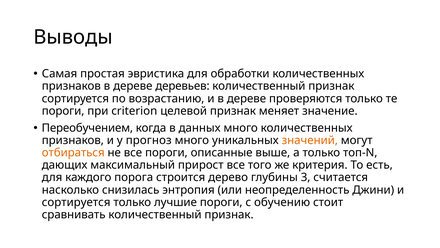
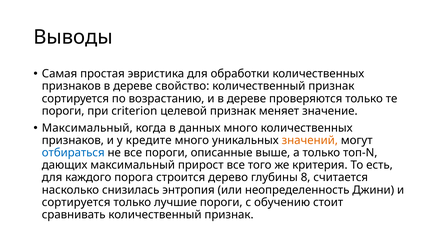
деревьев: деревьев -> свойство
Переобучением at (87, 128): Переобучением -> Максимальный
прогноз: прогноз -> кредите
отбираться colour: orange -> blue
3: 3 -> 8
